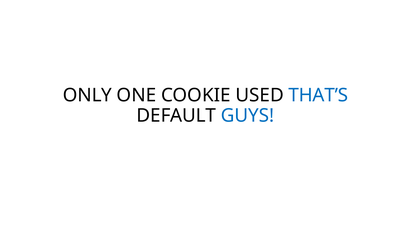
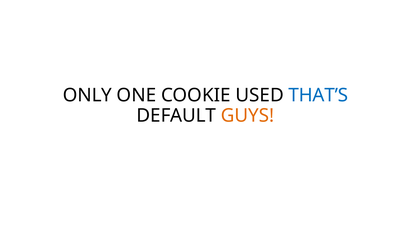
GUYS colour: blue -> orange
